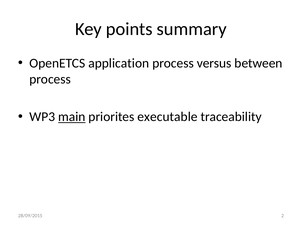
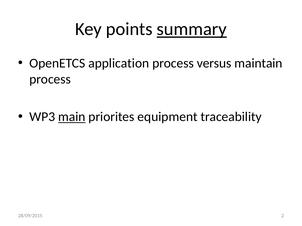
summary underline: none -> present
between: between -> maintain
executable: executable -> equipment
